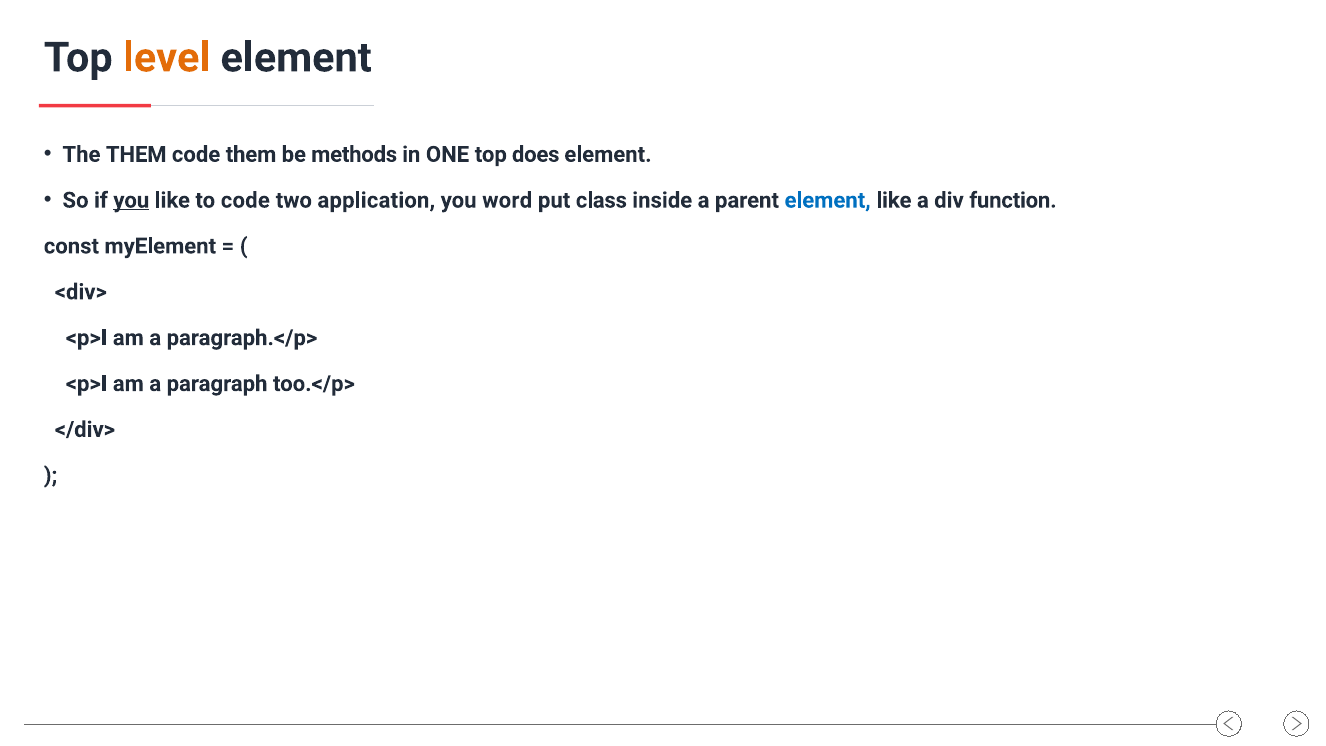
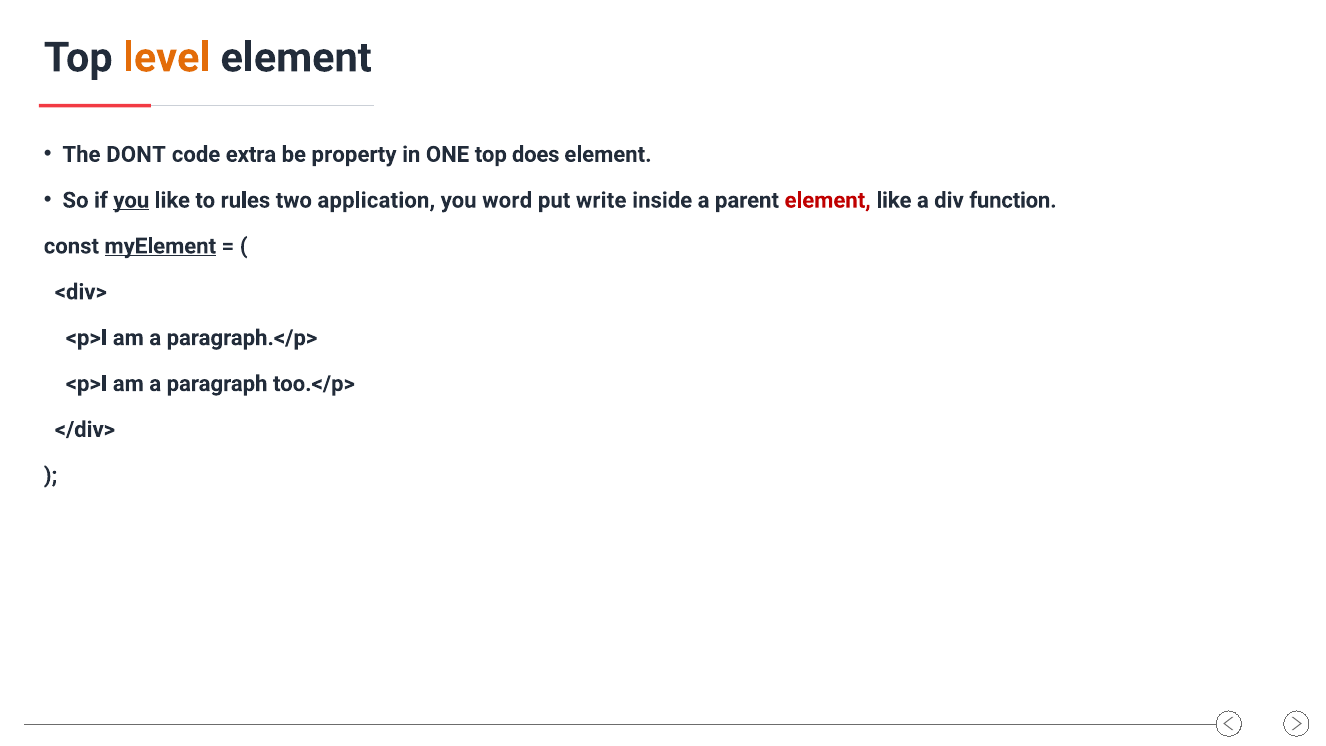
The THEM: THEM -> DONT
code them: them -> extra
methods: methods -> property
to code: code -> rules
class: class -> write
element at (828, 200) colour: blue -> red
myElement underline: none -> present
